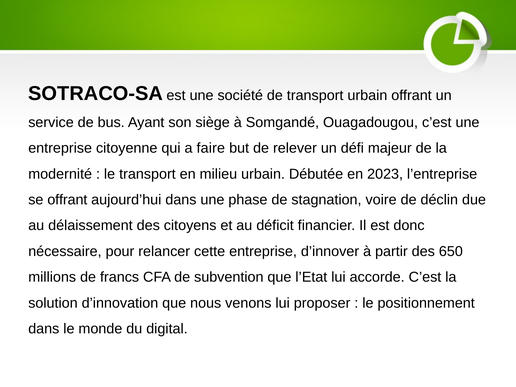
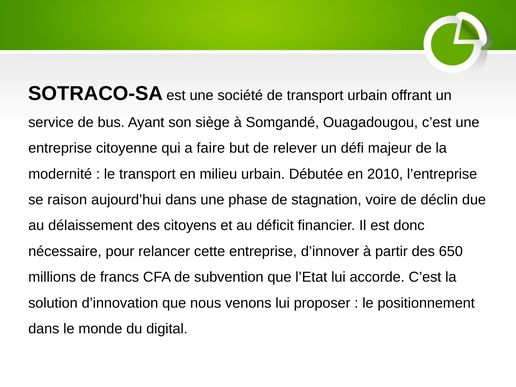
2023: 2023 -> 2010
se offrant: offrant -> raison
